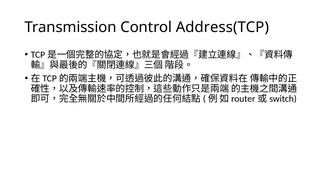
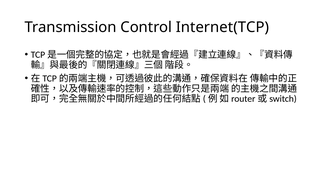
Address(TCP: Address(TCP -> Internet(TCP
